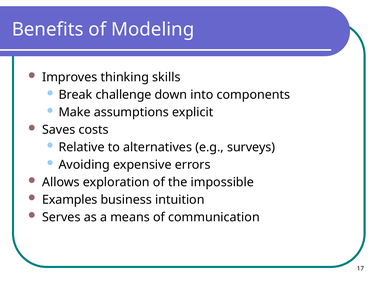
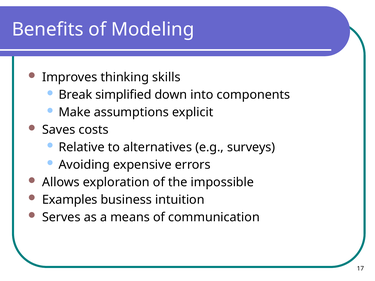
challenge: challenge -> simplified
